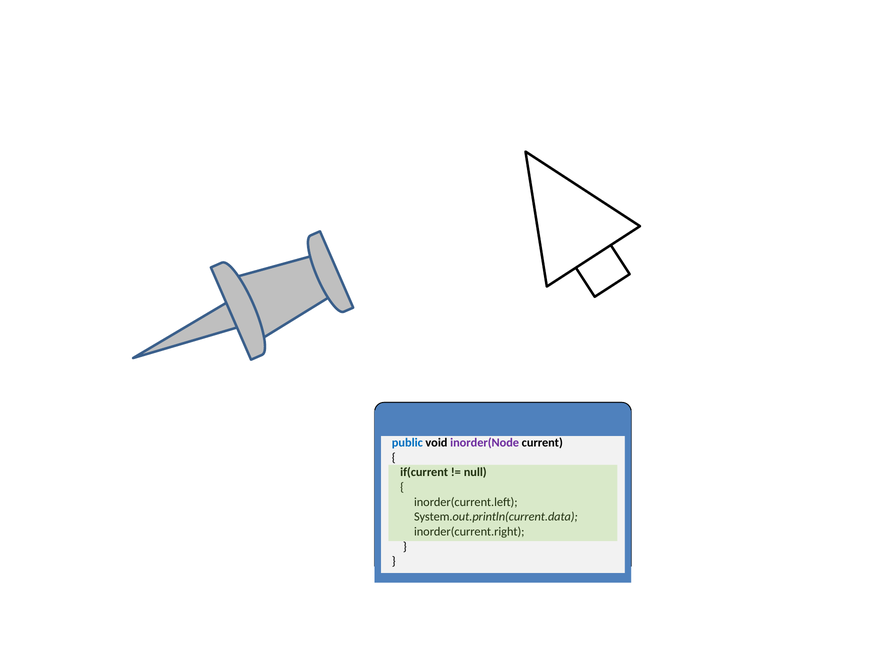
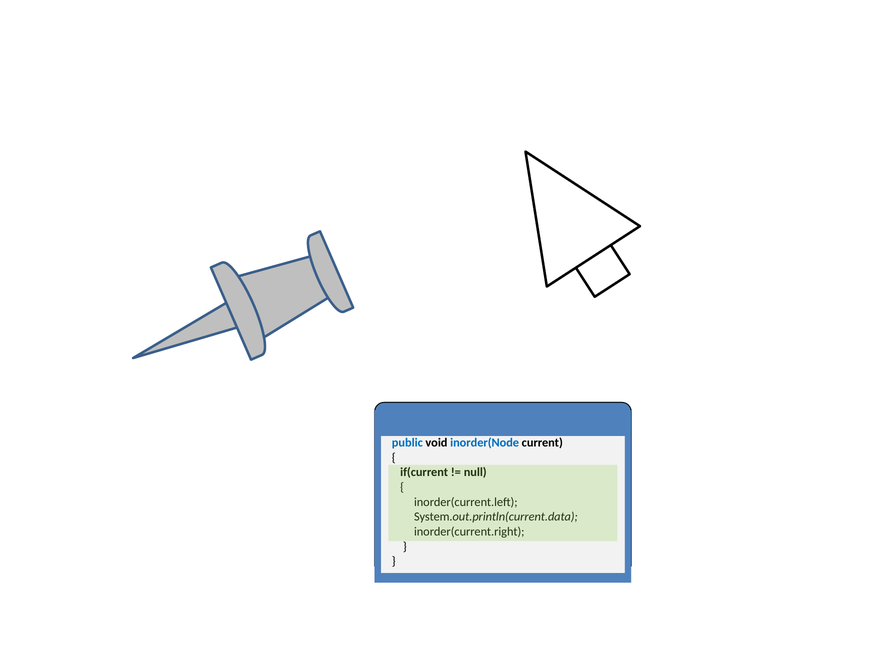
inorder(Node colour: purple -> blue
